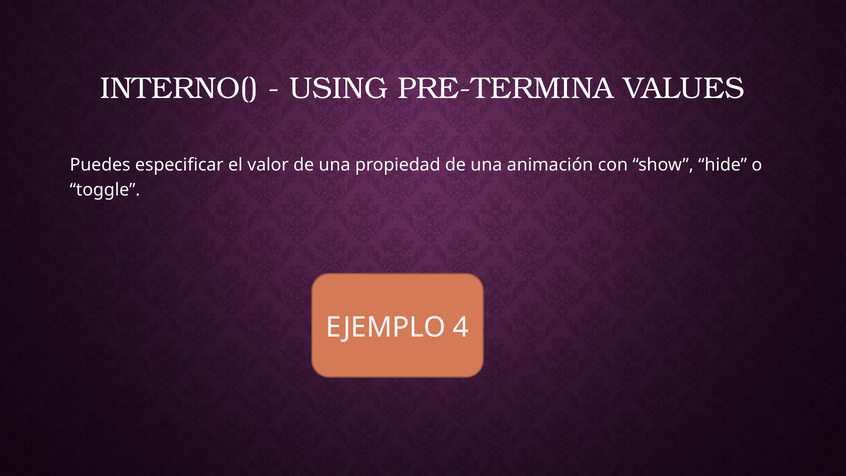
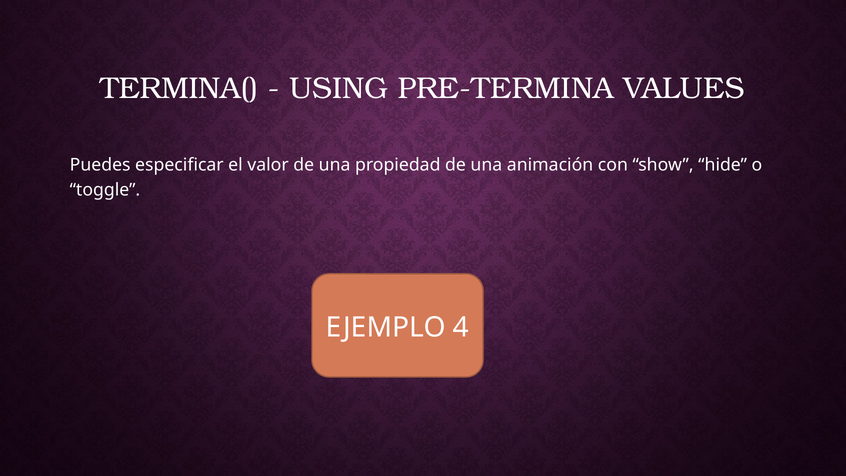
INTERNO(: INTERNO( -> TERMINA(
